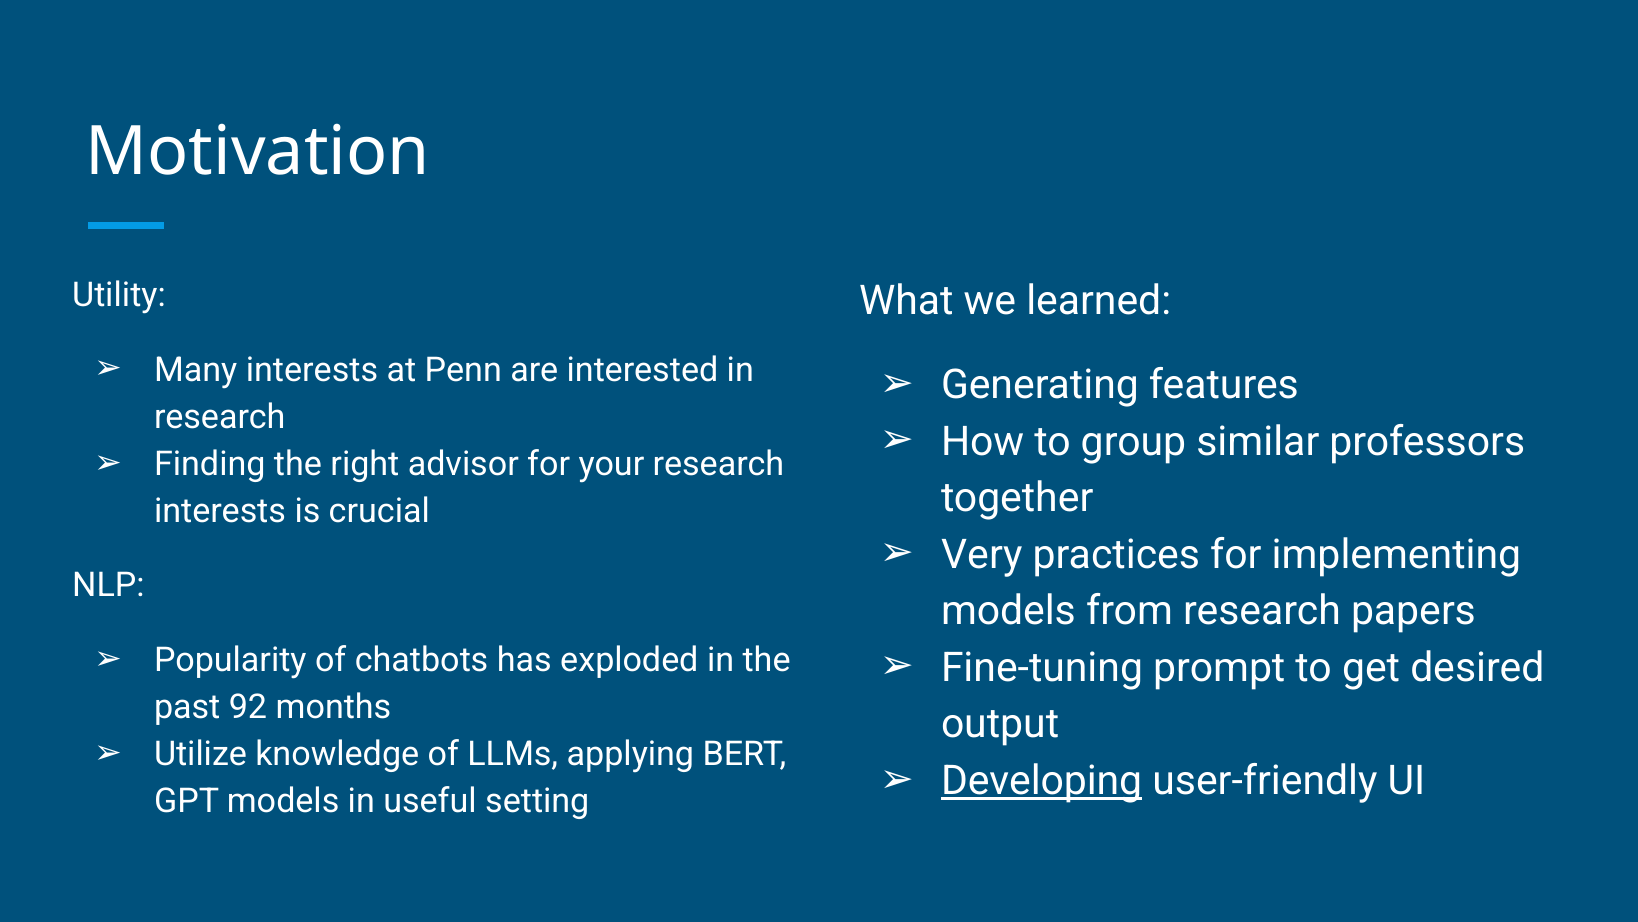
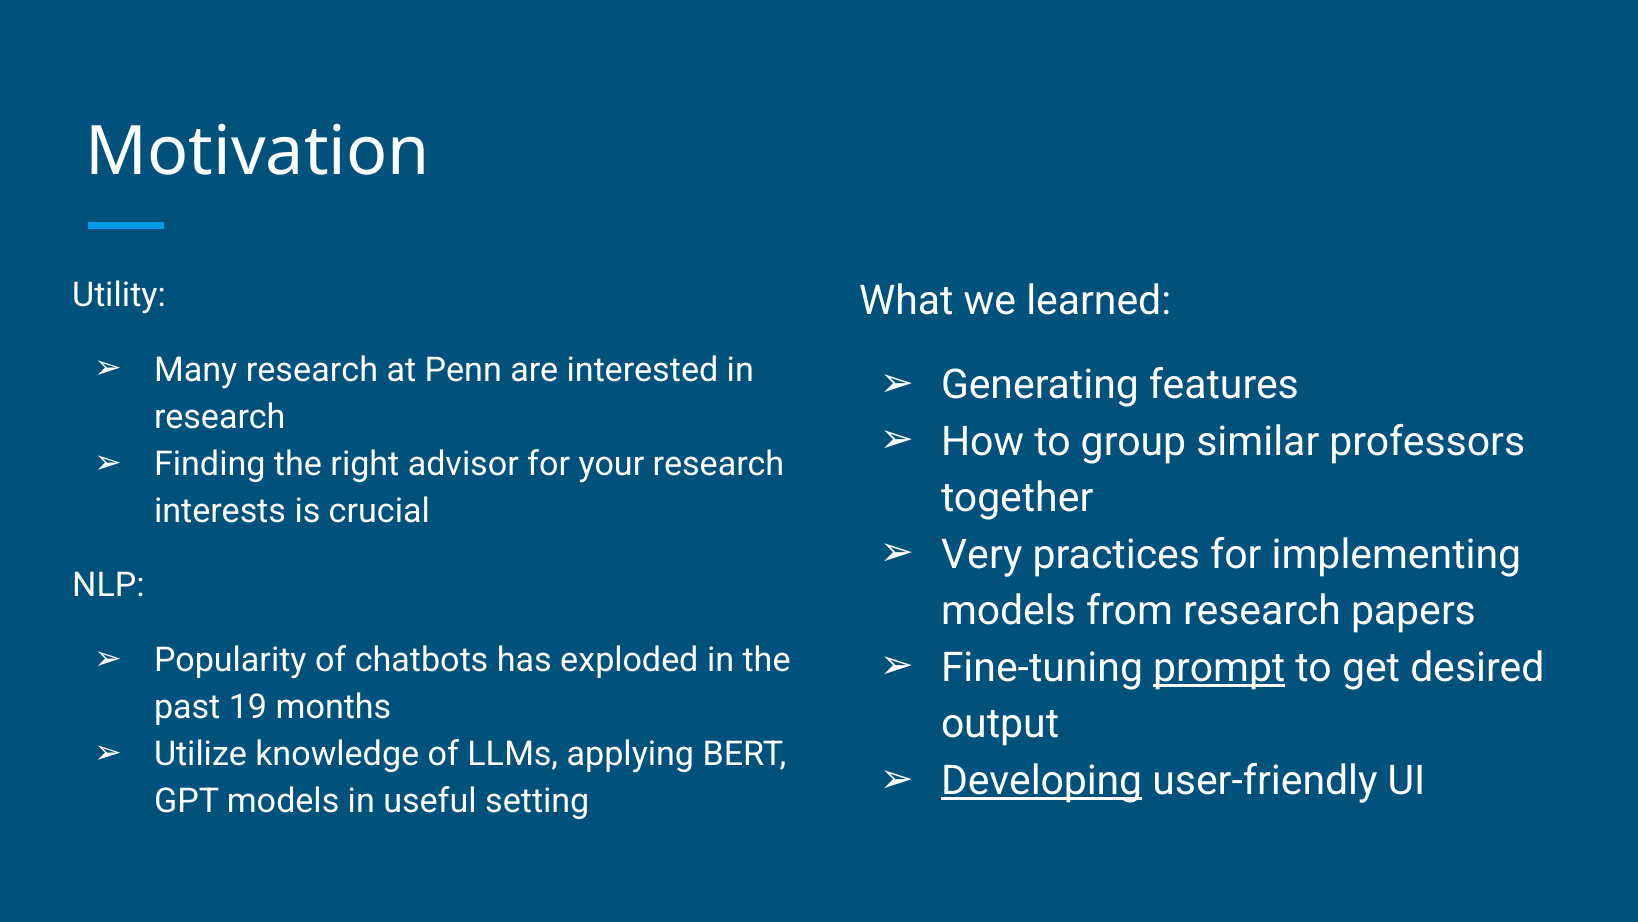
Many interests: interests -> research
prompt underline: none -> present
92: 92 -> 19
